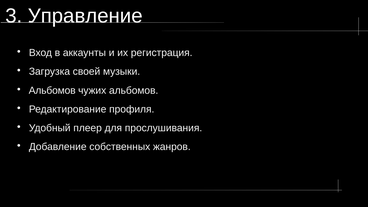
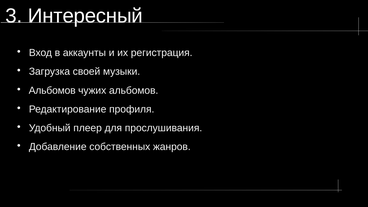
Управление: Управление -> Интересный
